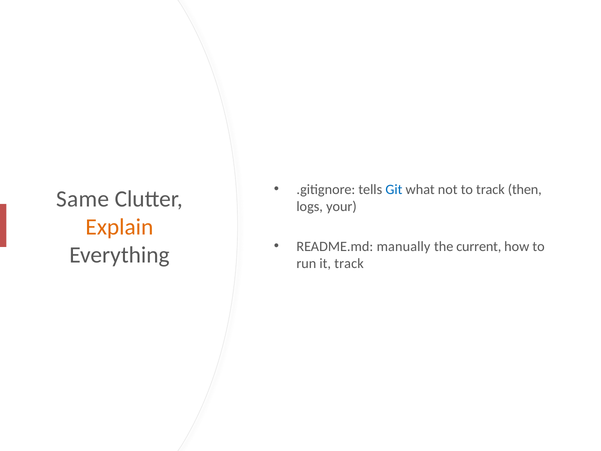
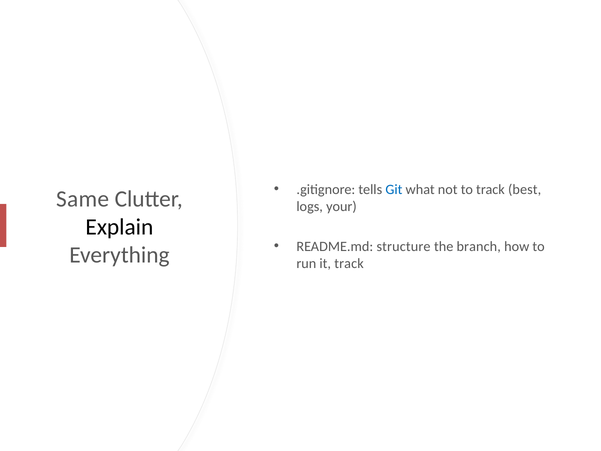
then: then -> best
Explain colour: orange -> black
manually: manually -> structure
current: current -> branch
